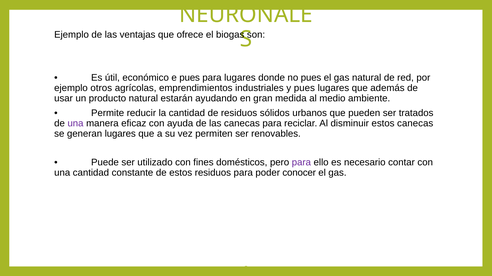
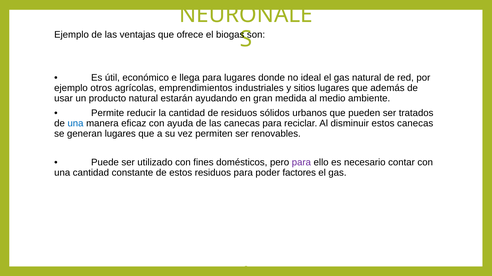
e pues: pues -> llega
no pues: pues -> ideal
y pues: pues -> sitios
una at (75, 124) colour: purple -> blue
conocer: conocer -> factores
